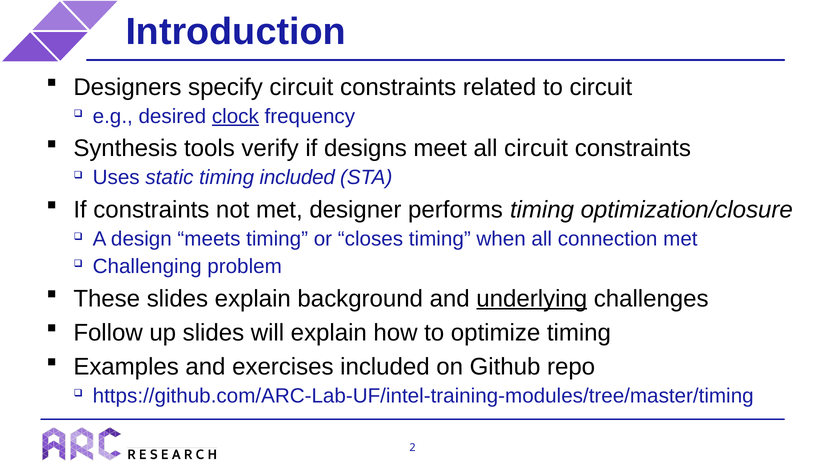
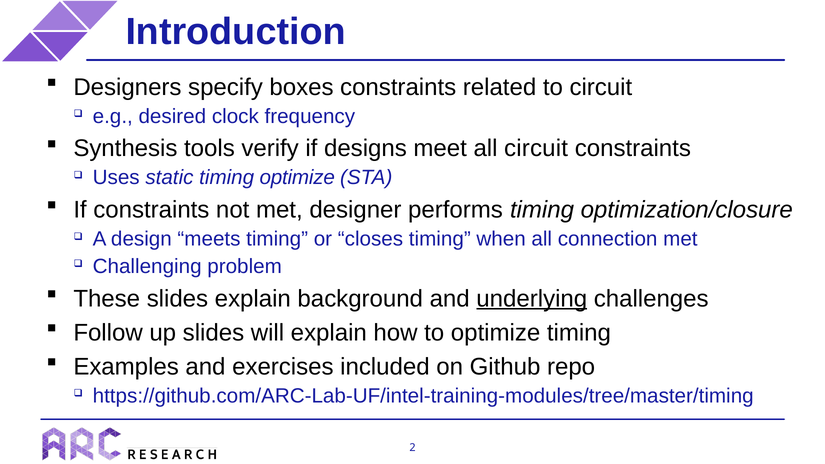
specify circuit: circuit -> boxes
clock underline: present -> none
timing included: included -> optimize
